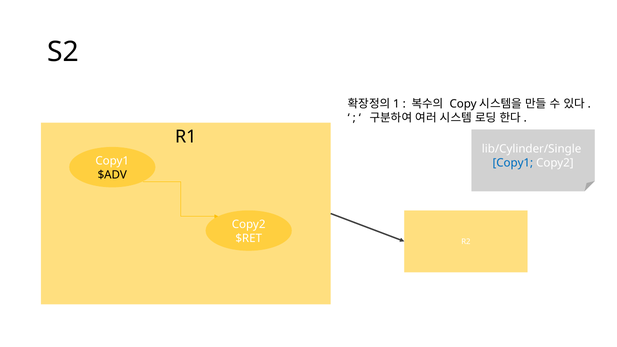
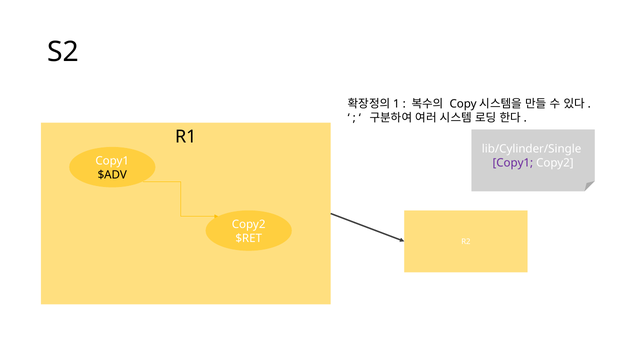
Copy1 at (513, 163) colour: blue -> purple
